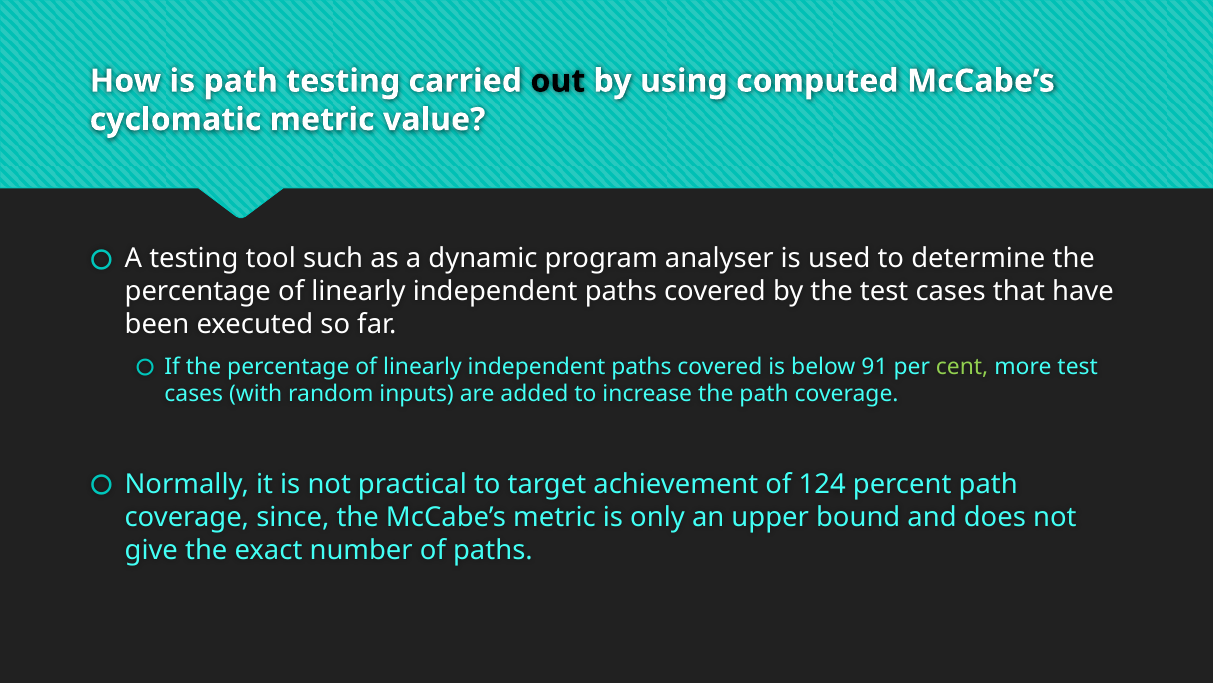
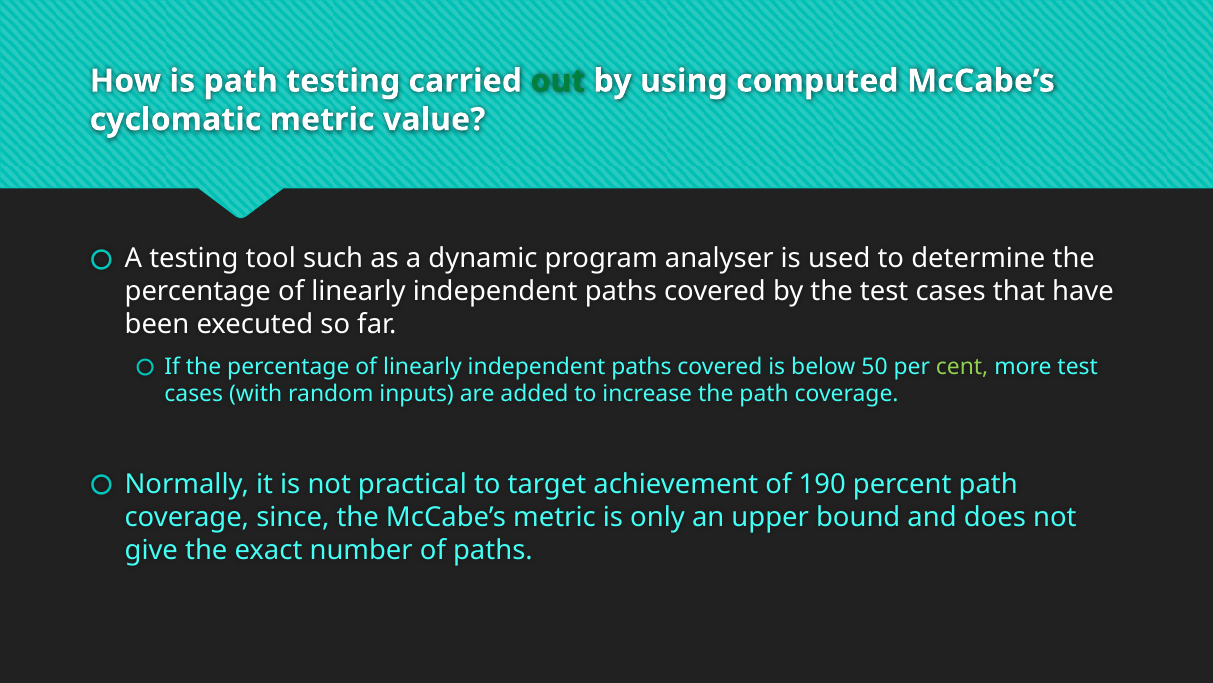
out colour: black -> green
91: 91 -> 50
124: 124 -> 190
